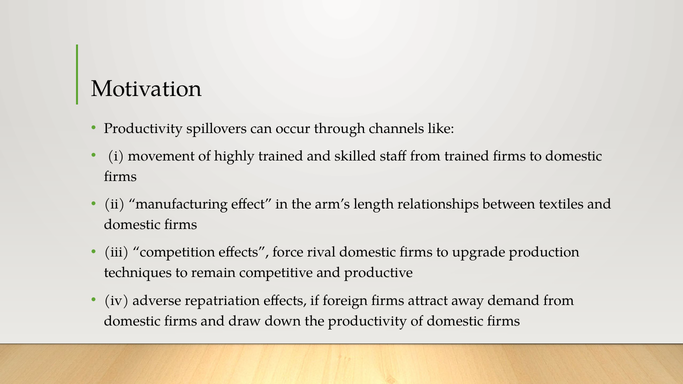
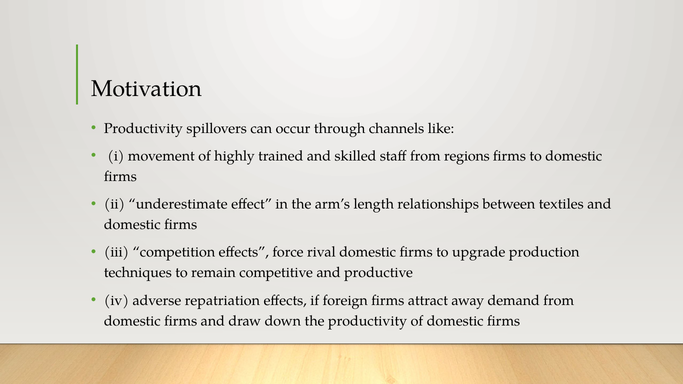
from trained: trained -> regions
manufacturing: manufacturing -> underestimate
